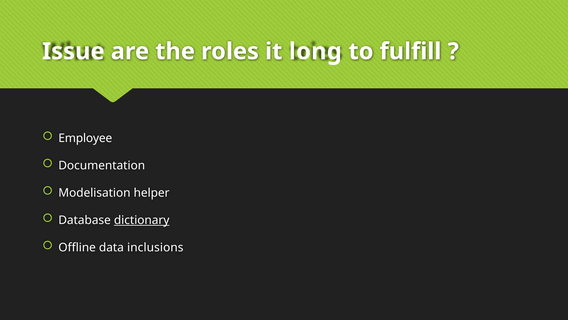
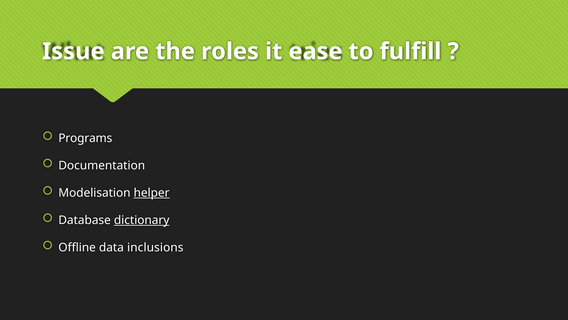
long: long -> ease
Employee: Employee -> Programs
helper underline: none -> present
